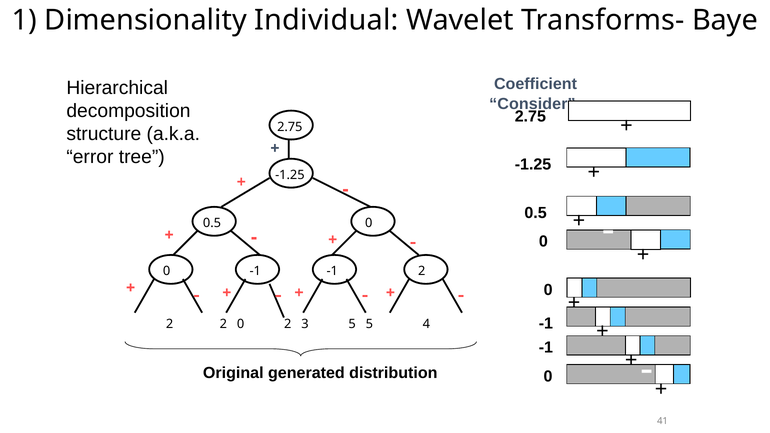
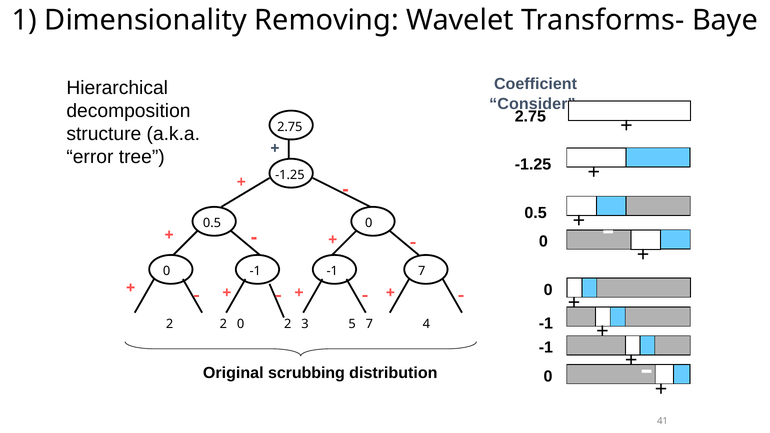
Individual: Individual -> Removing
-1 2: 2 -> 7
5 5: 5 -> 7
generated: generated -> scrubbing
